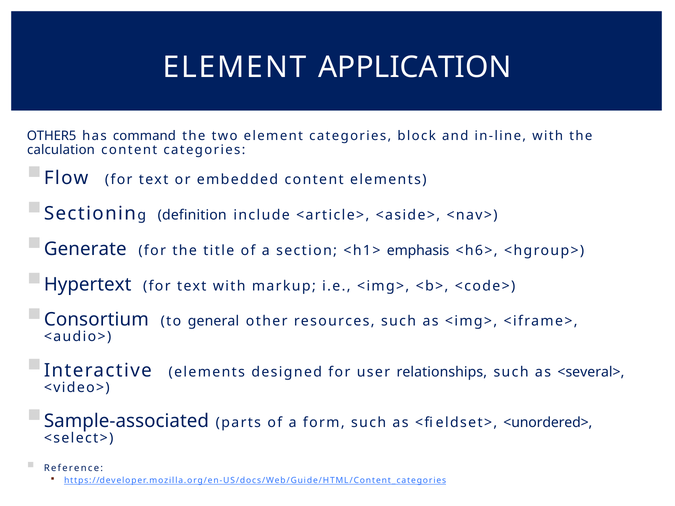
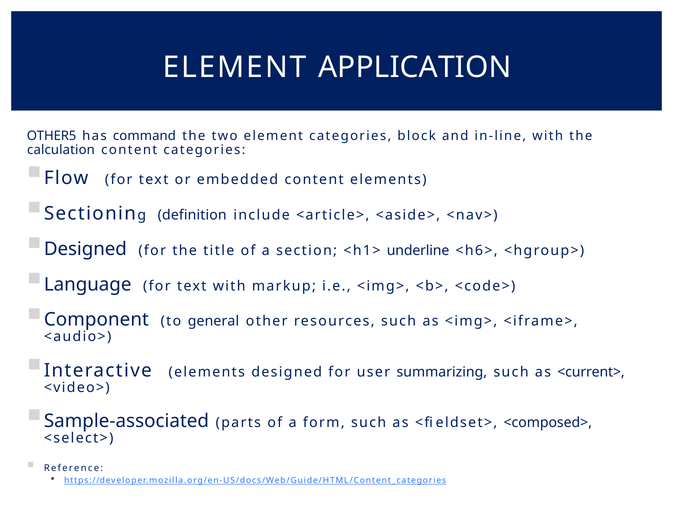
Generate at (85, 249): Generate -> Designed
emphasis: emphasis -> underline
Hypertext: Hypertext -> Language
Consortium: Consortium -> Component
relationships: relationships -> summarizing
<several>: <several> -> <current>
<unordered>: <unordered> -> <composed>
